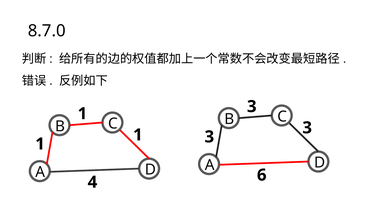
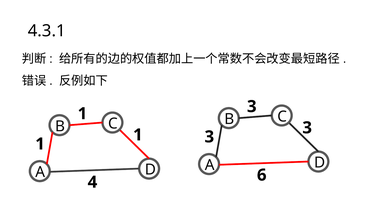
8.7.0: 8.7.0 -> 4.3.1
